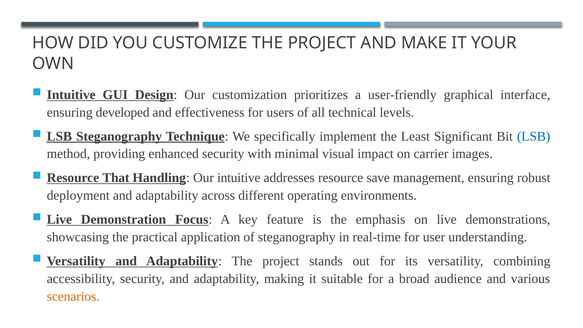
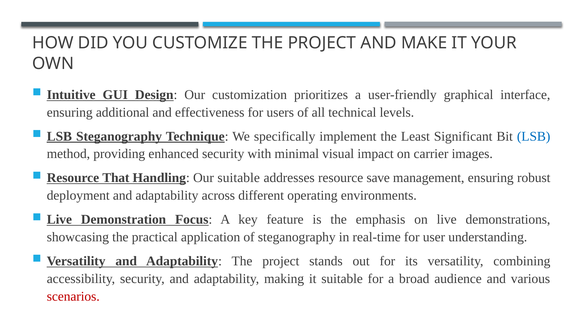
developed: developed -> additional
Our intuitive: intuitive -> suitable
scenarios colour: orange -> red
